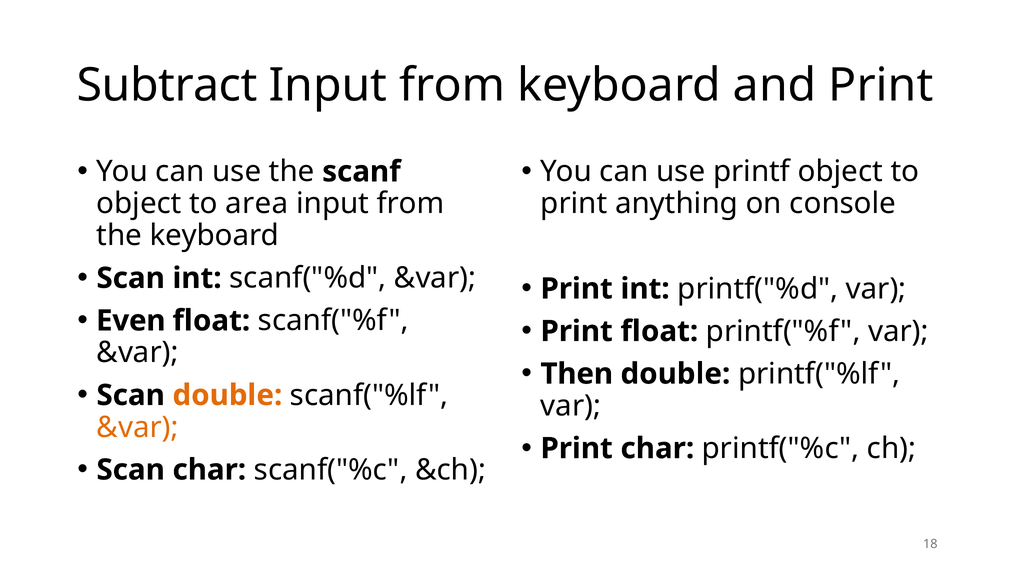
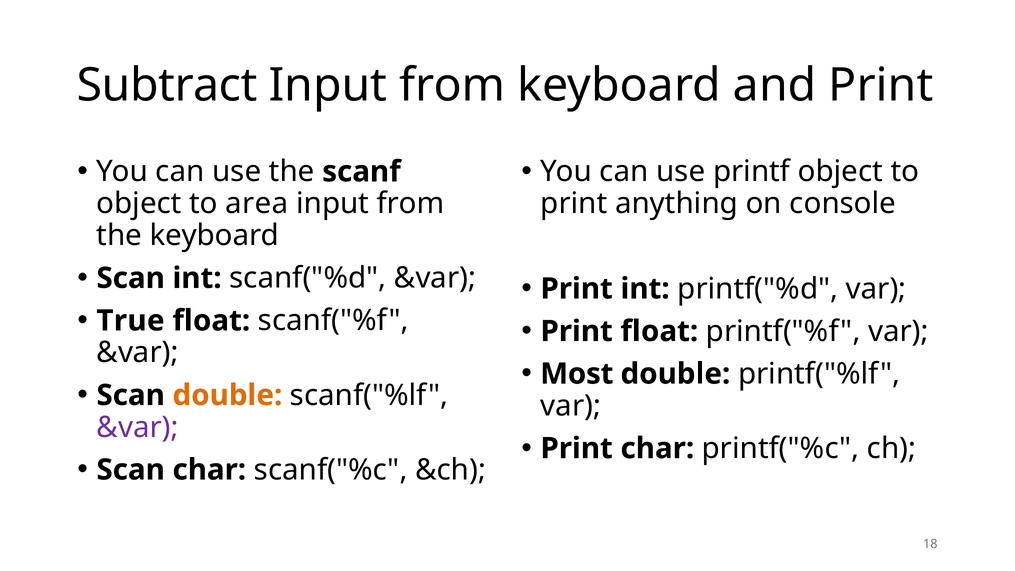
Even: Even -> True
Then: Then -> Most
&var at (138, 427) colour: orange -> purple
